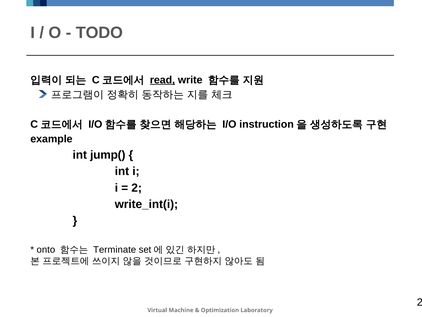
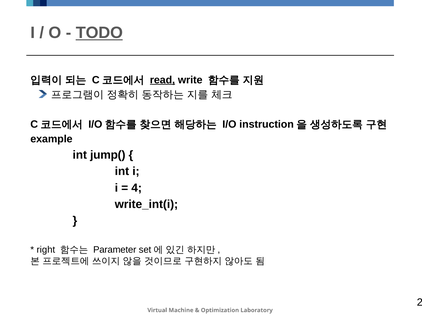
TODO underline: none -> present
2: 2 -> 4
onto: onto -> right
Terminate: Terminate -> Parameter
